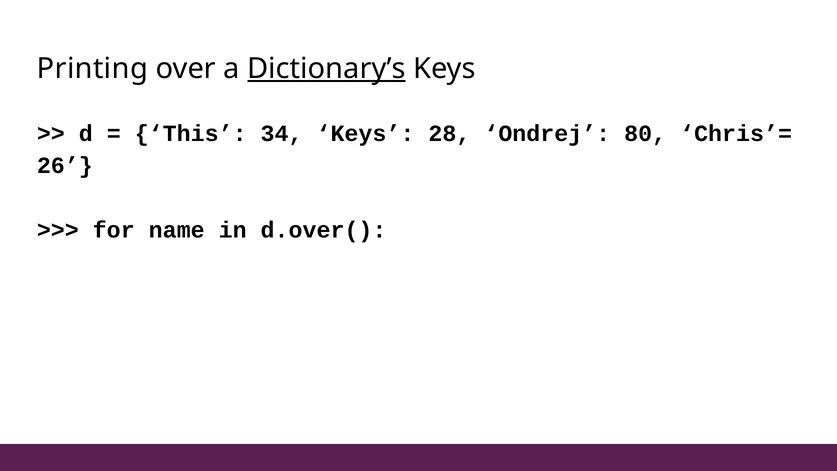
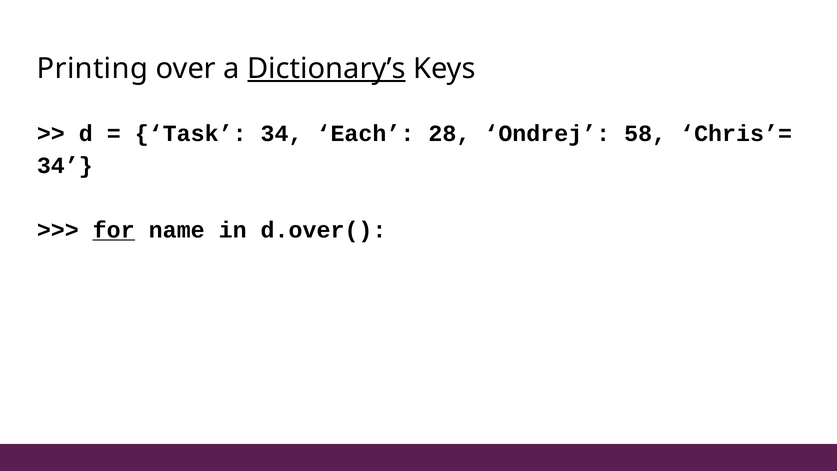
This: This -> Task
34 Keys: Keys -> Each
80: 80 -> 58
26 at (65, 166): 26 -> 34
for underline: none -> present
